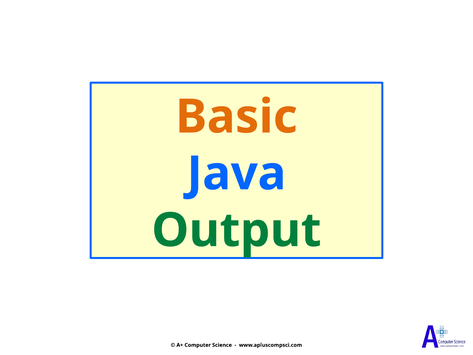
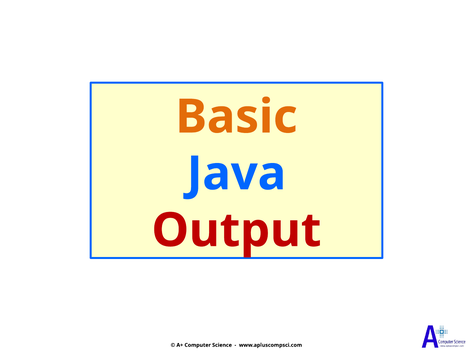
Output colour: green -> red
